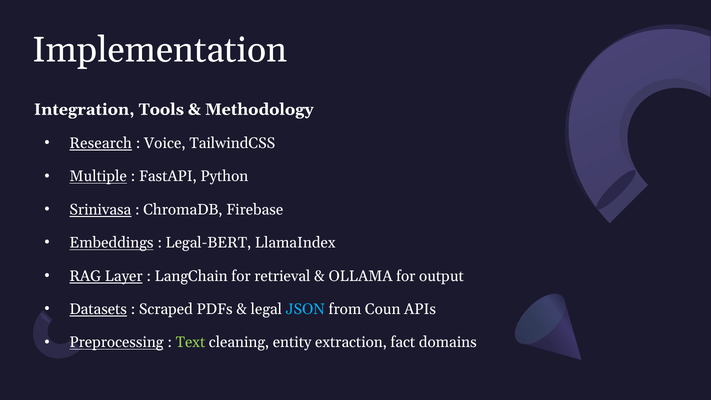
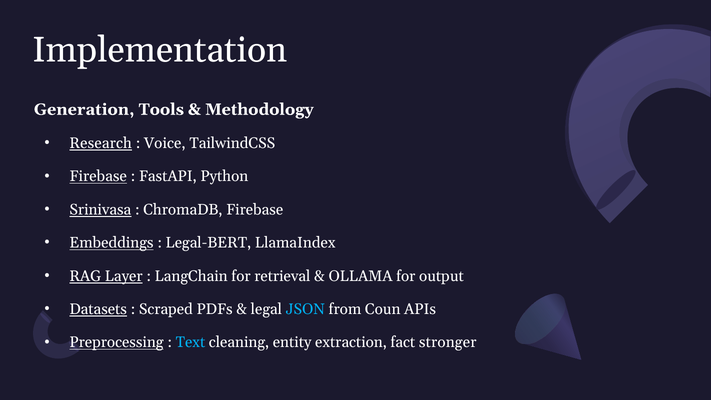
Integration: Integration -> Generation
Multiple at (98, 176): Multiple -> Firebase
Text colour: light green -> light blue
domains: domains -> stronger
